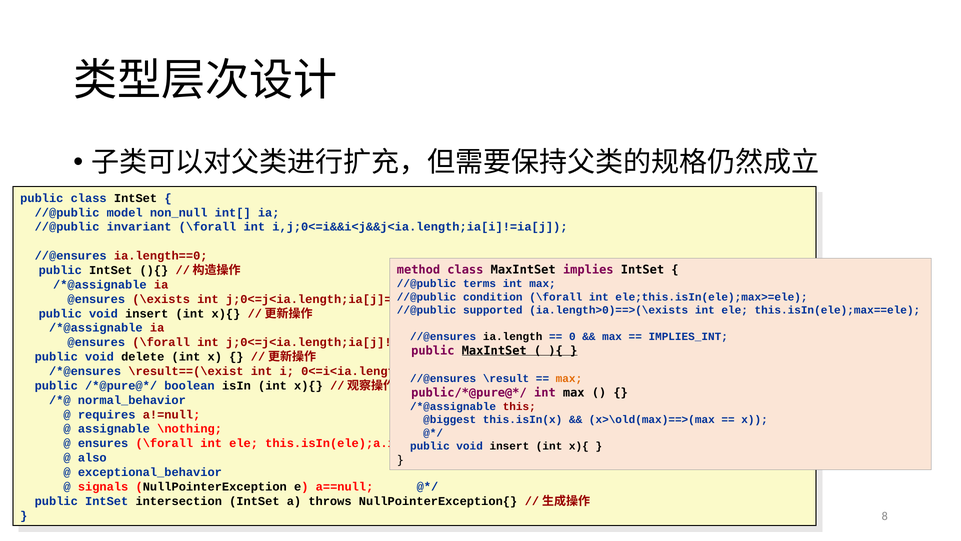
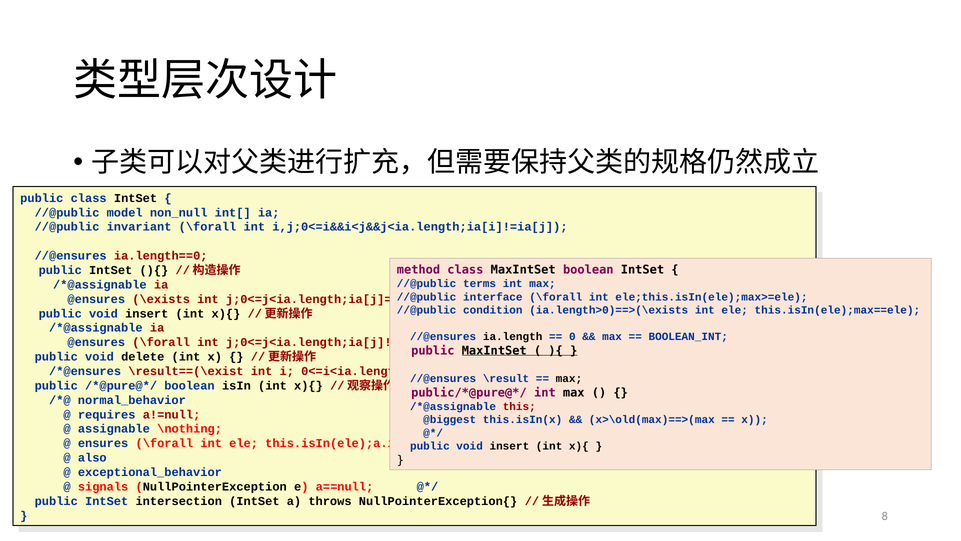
MaxIntSet implies: implies -> boolean
condition: condition -> interface
supported: supported -> condition
IMPLIES_INT: IMPLIES_INT -> BOOLEAN_INT
max at (569, 379) colour: orange -> black
